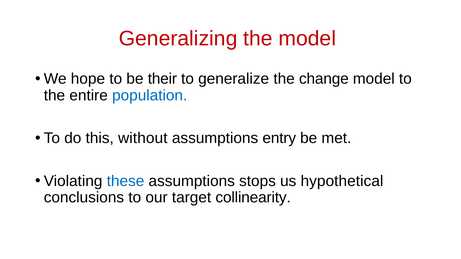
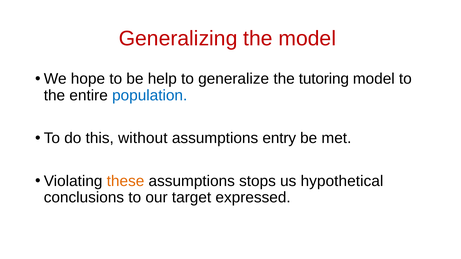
their: their -> help
change: change -> tutoring
these colour: blue -> orange
collinearity: collinearity -> expressed
